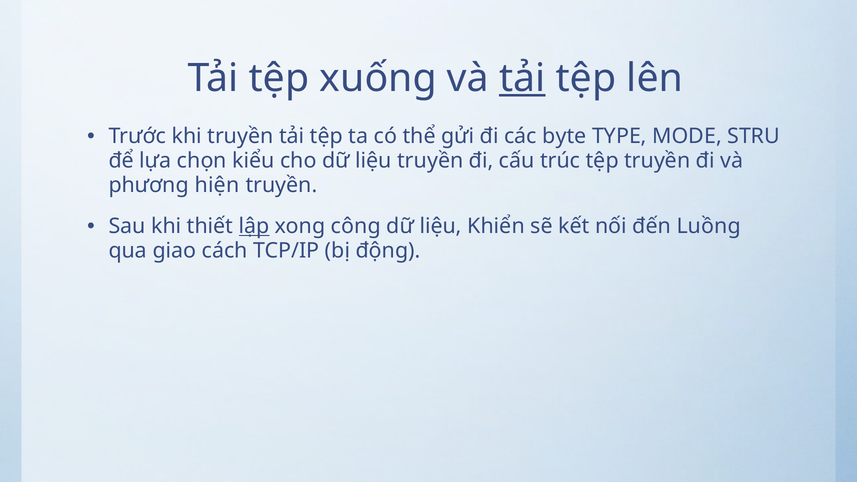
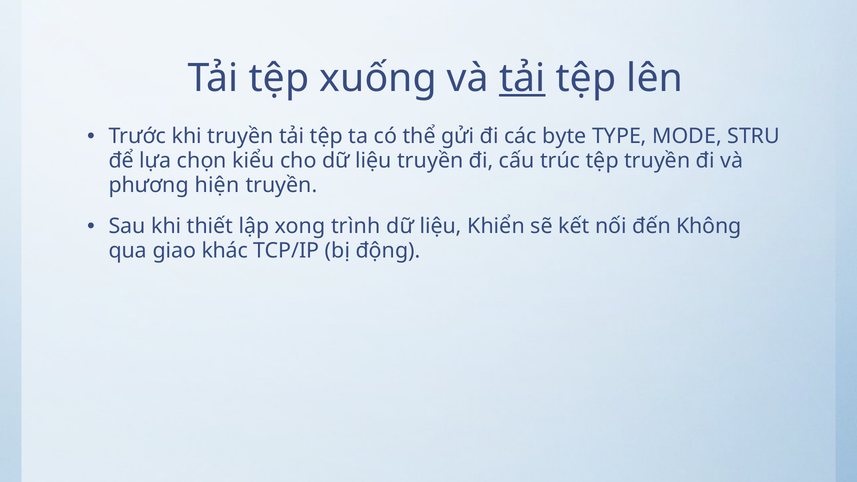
lập underline: present -> none
công: công -> trình
Luồng: Luồng -> Không
cách: cách -> khác
